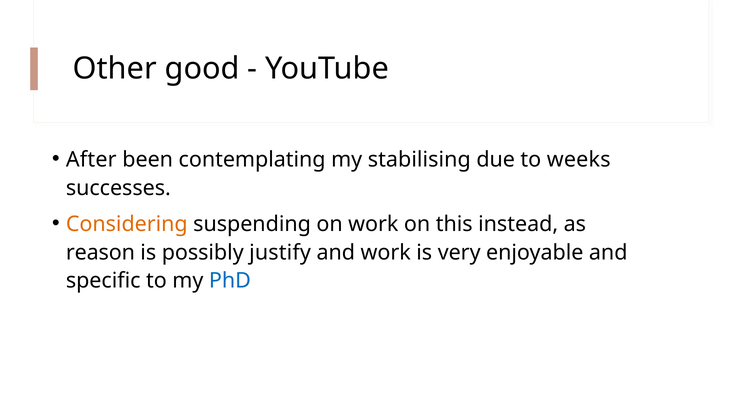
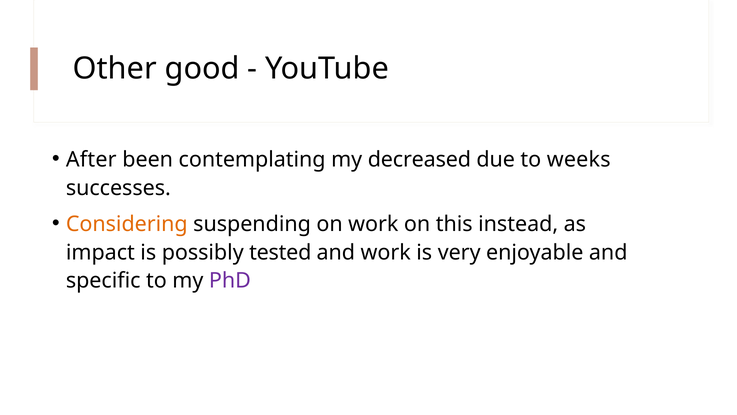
stabilising: stabilising -> decreased
reason: reason -> impact
justify: justify -> tested
PhD colour: blue -> purple
